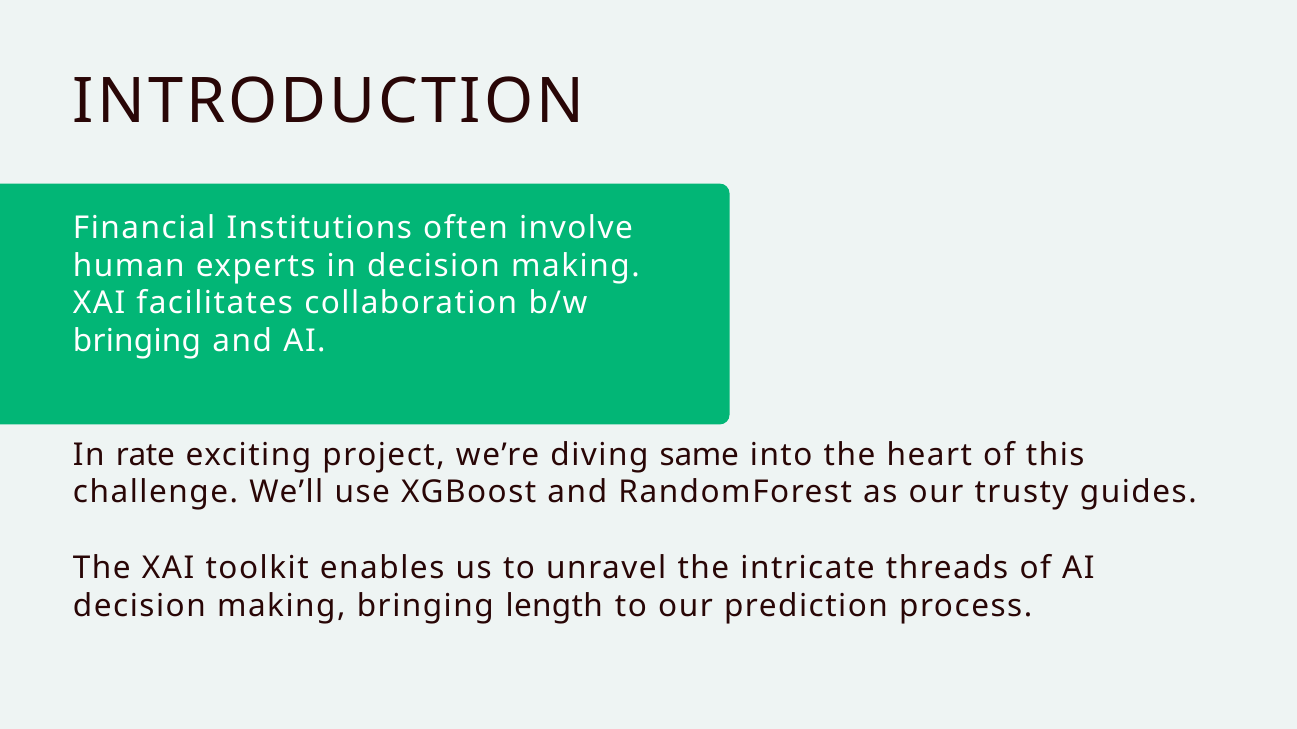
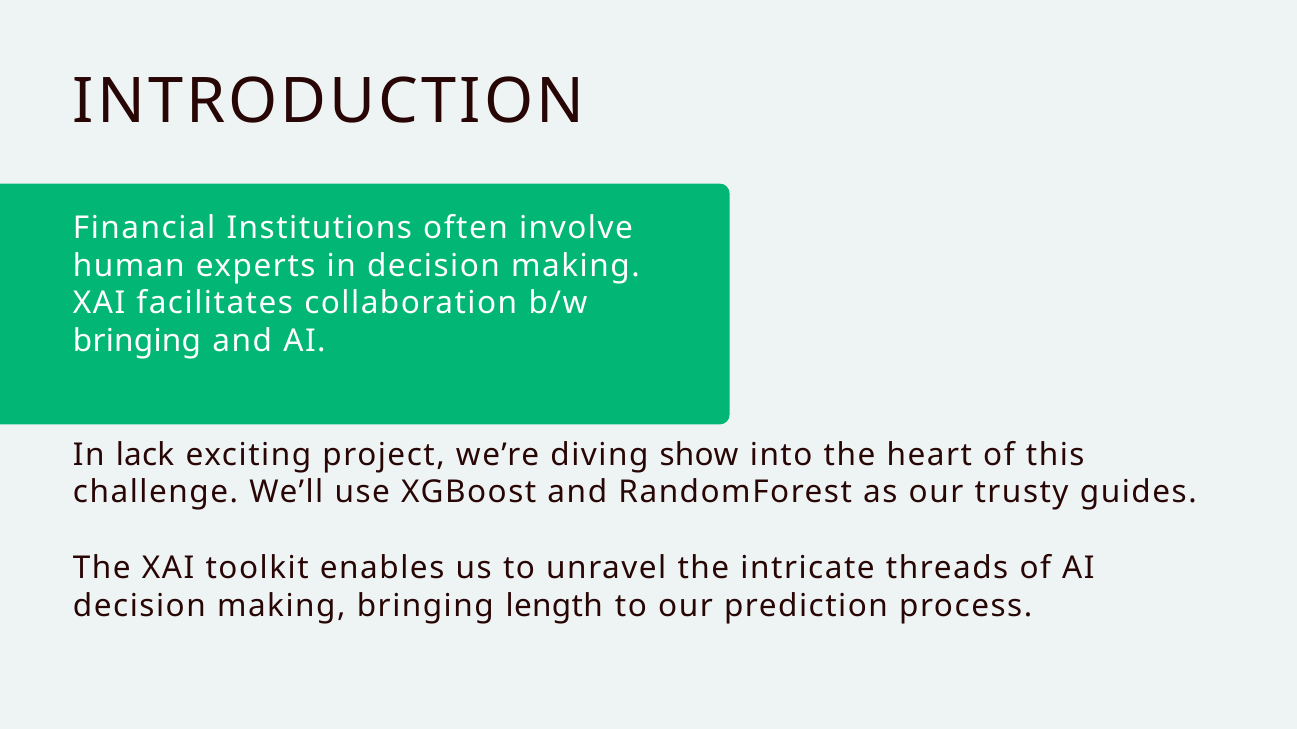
rate: rate -> lack
same: same -> show
